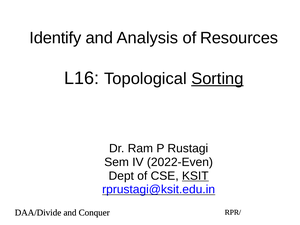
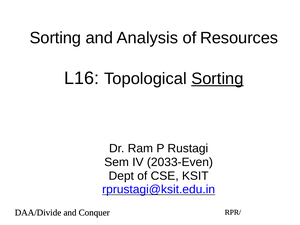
Identify at (55, 38): Identify -> Sorting
2022-Even: 2022-Even -> 2033-Even
KSIT underline: present -> none
